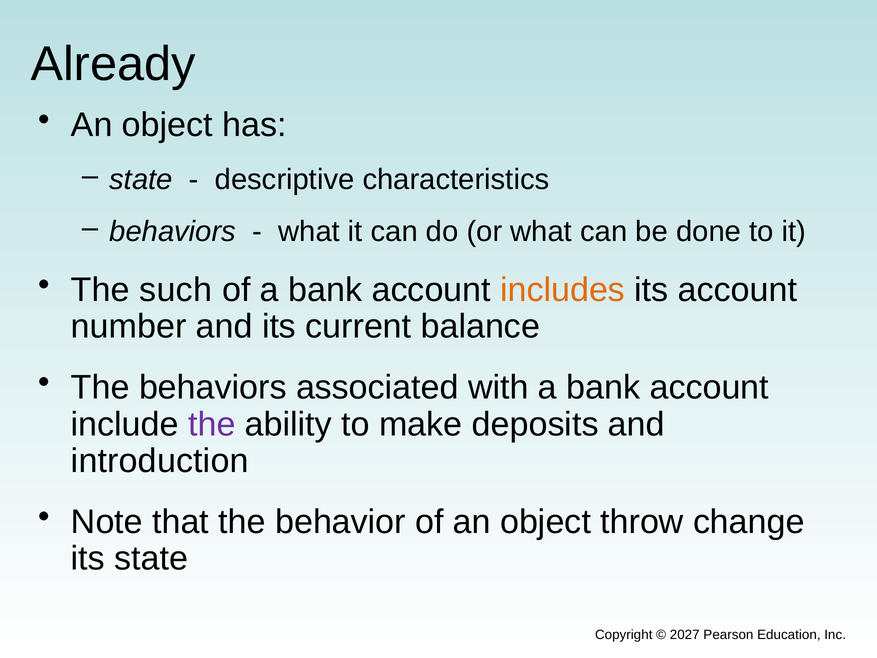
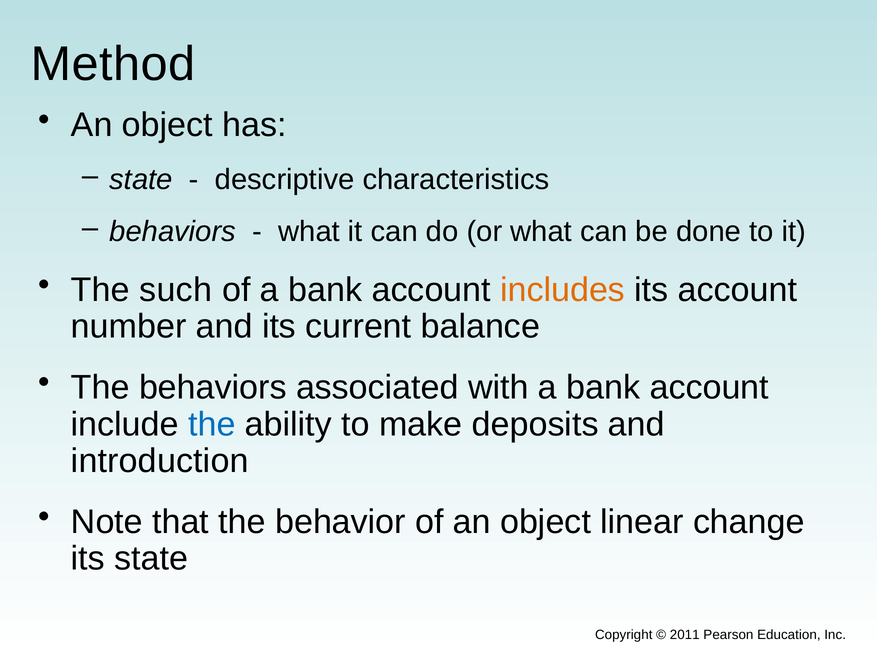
Already: Already -> Method
the at (212, 424) colour: purple -> blue
throw: throw -> linear
2027: 2027 -> 2011
